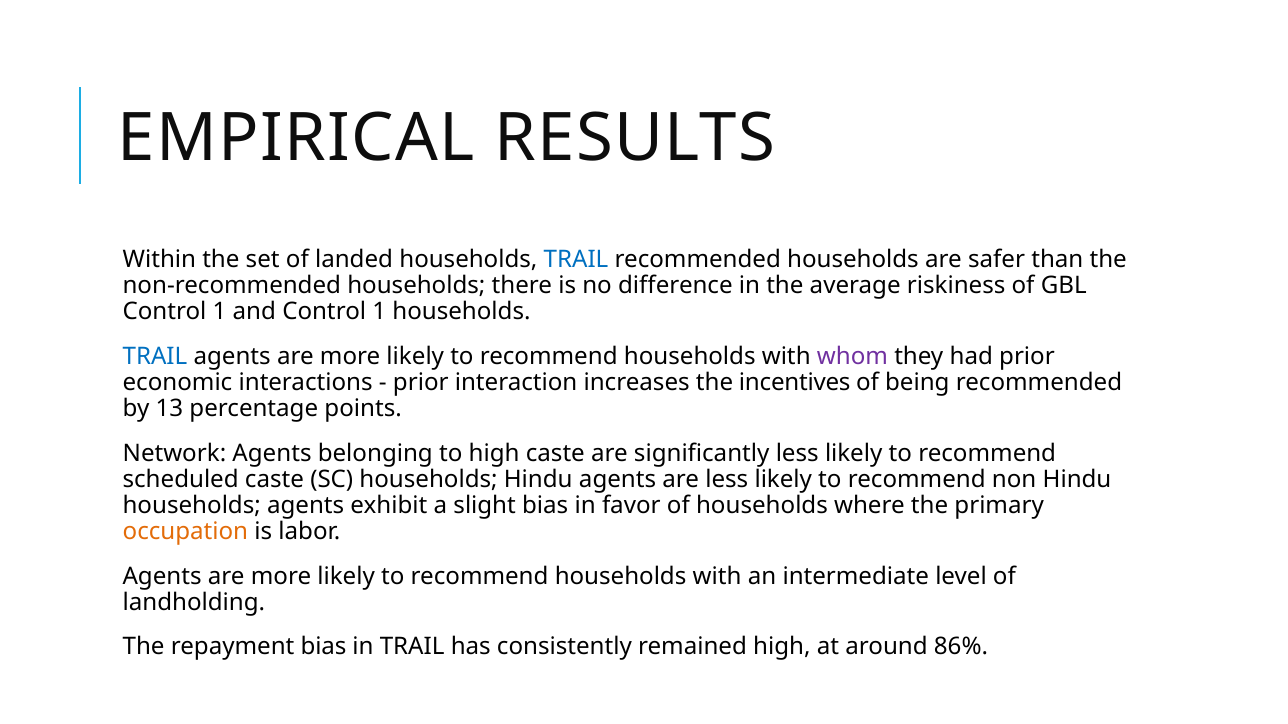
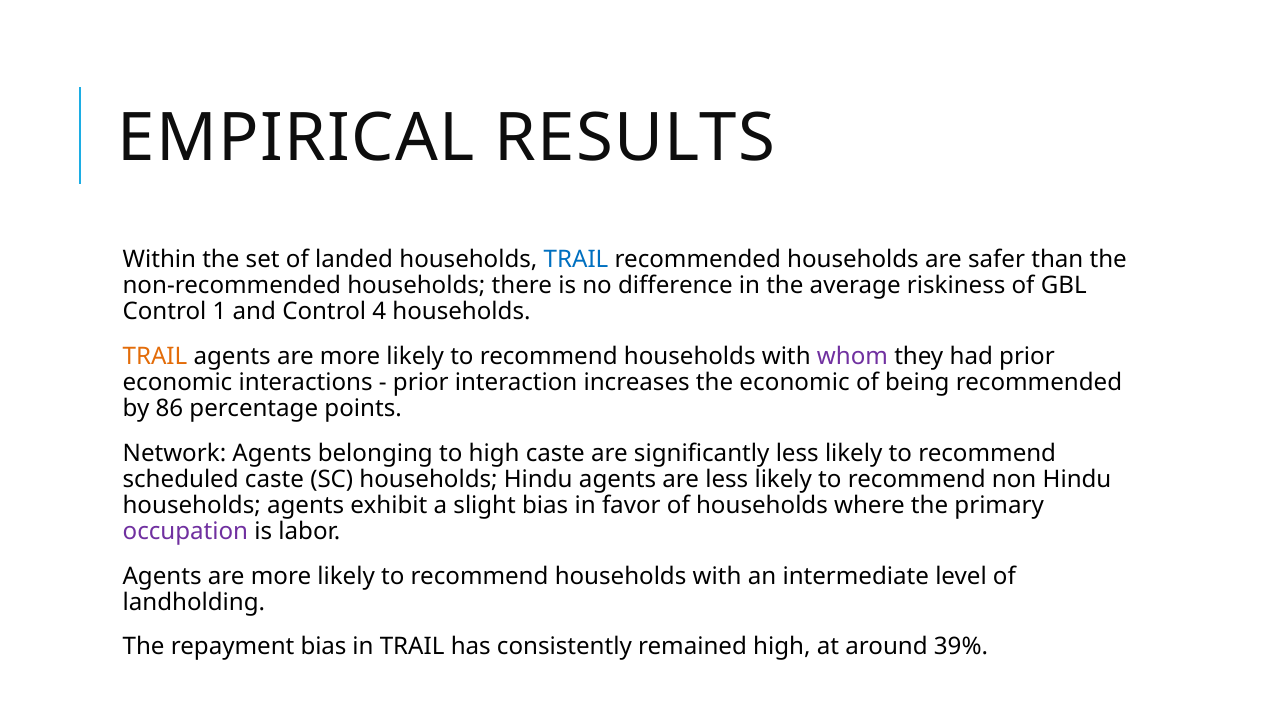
and Control 1: 1 -> 4
TRAIL at (155, 356) colour: blue -> orange
the incentives: incentives -> economic
13: 13 -> 86
occupation colour: orange -> purple
86%: 86% -> 39%
